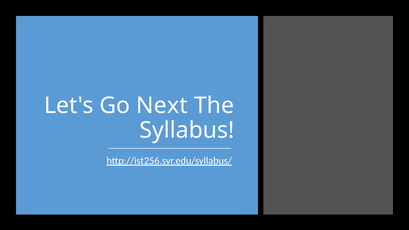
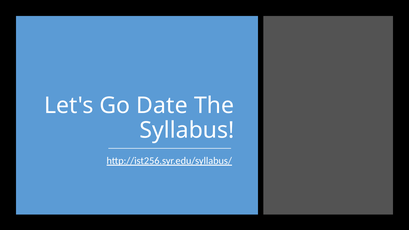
Next: Next -> Date
